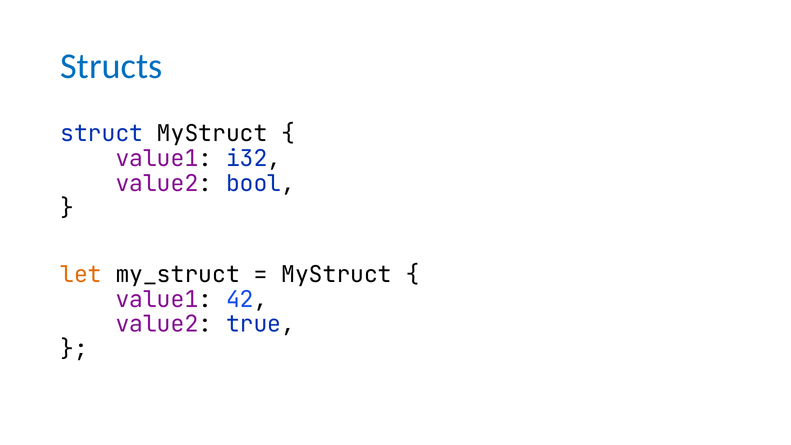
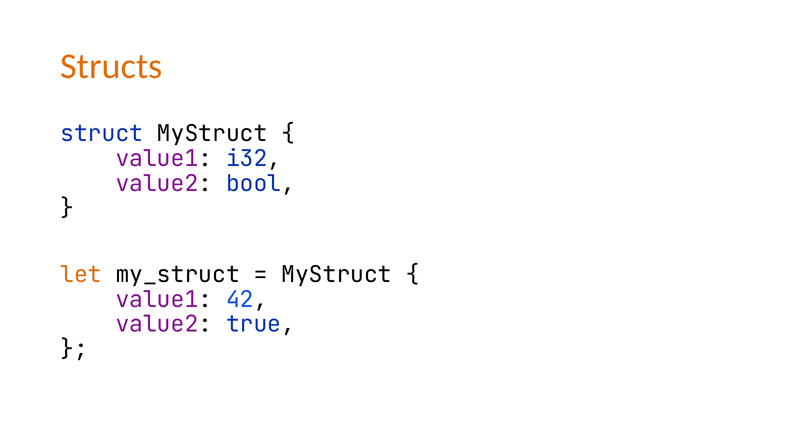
Structs colour: blue -> orange
